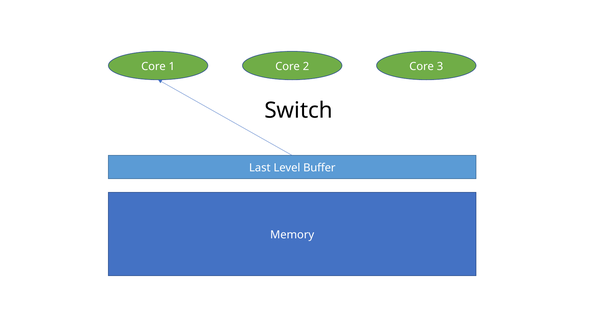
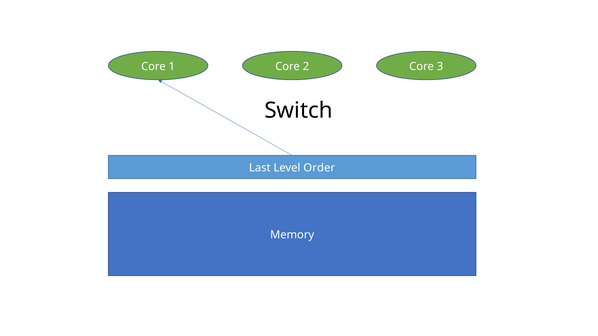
Buffer: Buffer -> Order
